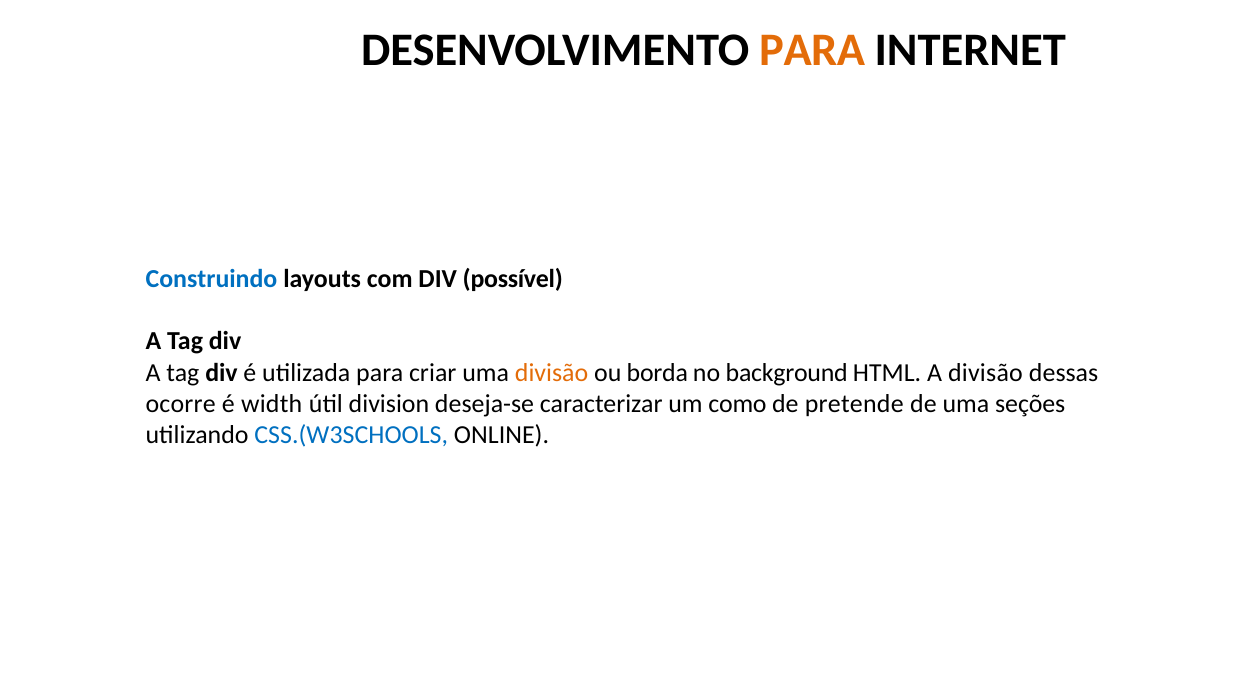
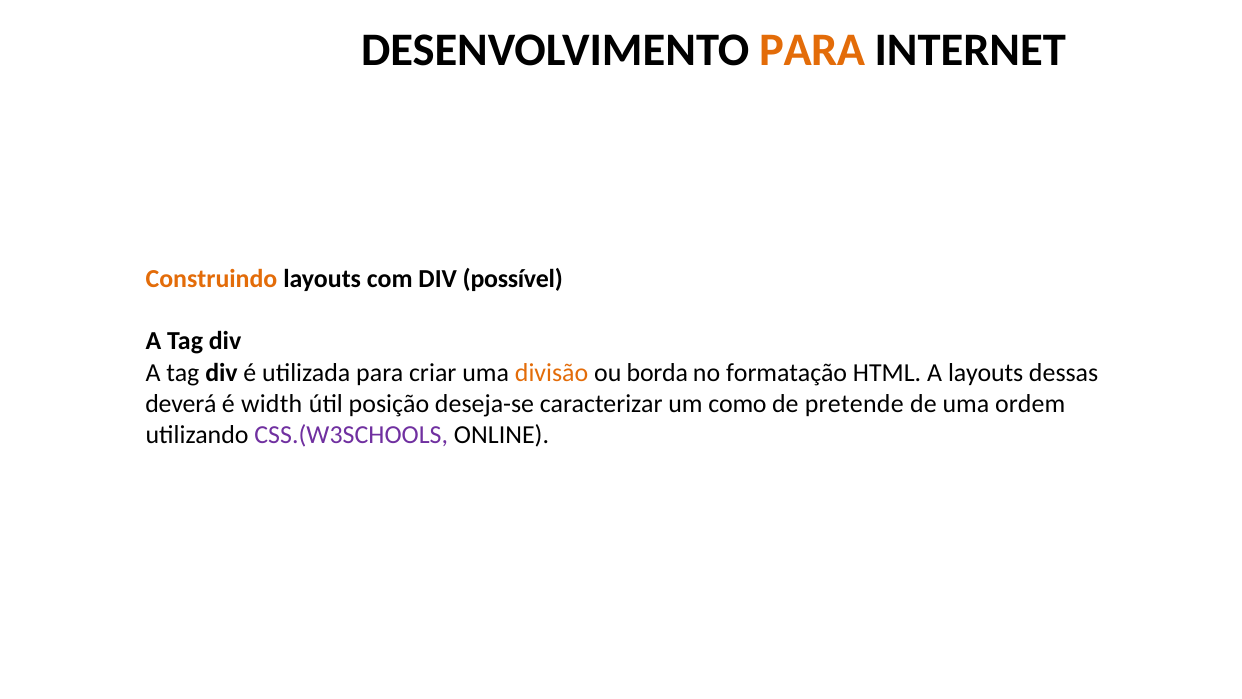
Construindo colour: blue -> orange
background: background -> formatação
A divisão: divisão -> layouts
ocorre: ocorre -> deverá
division: division -> posição
seções: seções -> ordem
CSS.(W3SCHOOLS colour: blue -> purple
